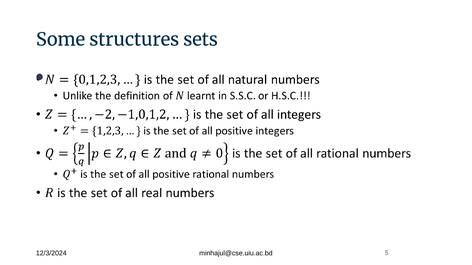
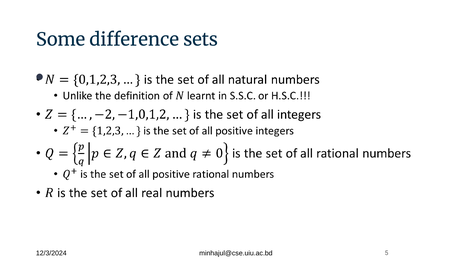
structures: structures -> difference
